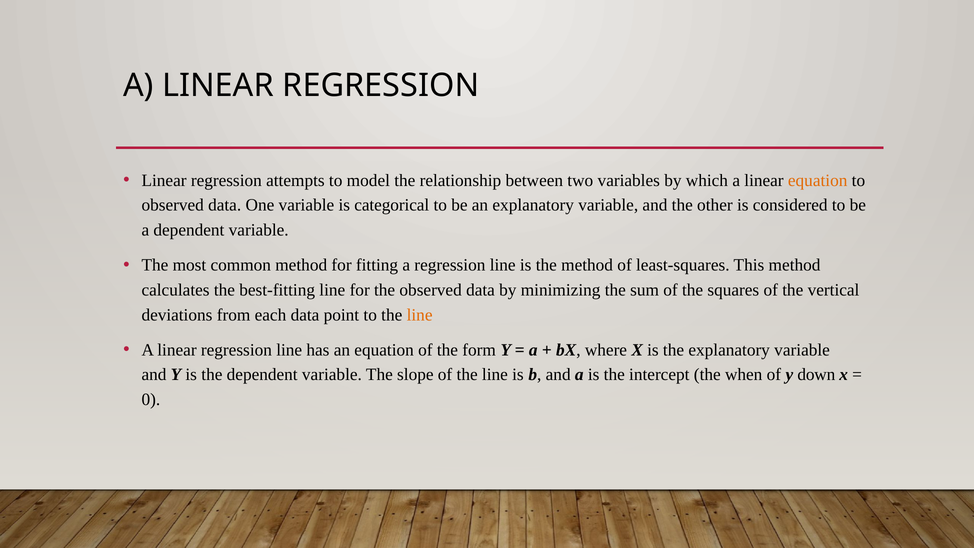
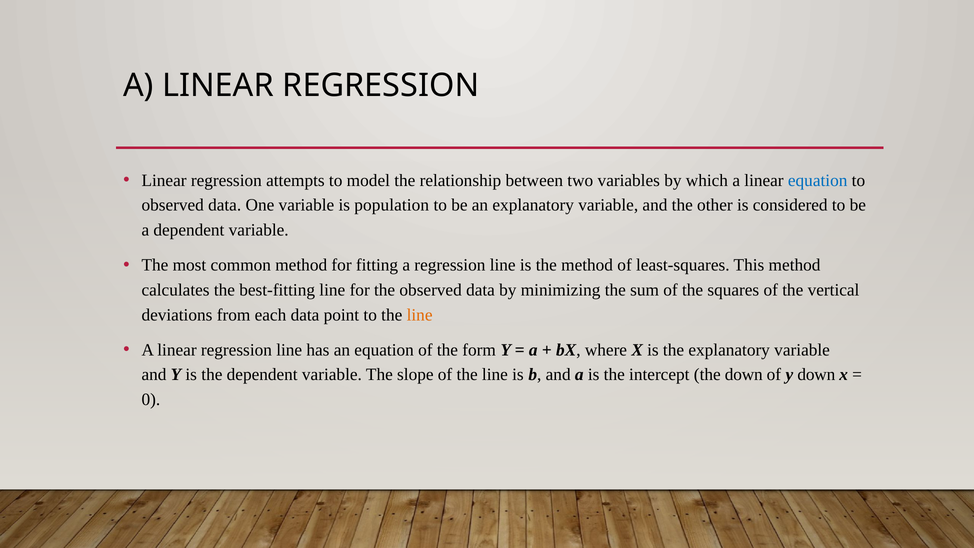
equation at (818, 180) colour: orange -> blue
categorical: categorical -> population
the when: when -> down
